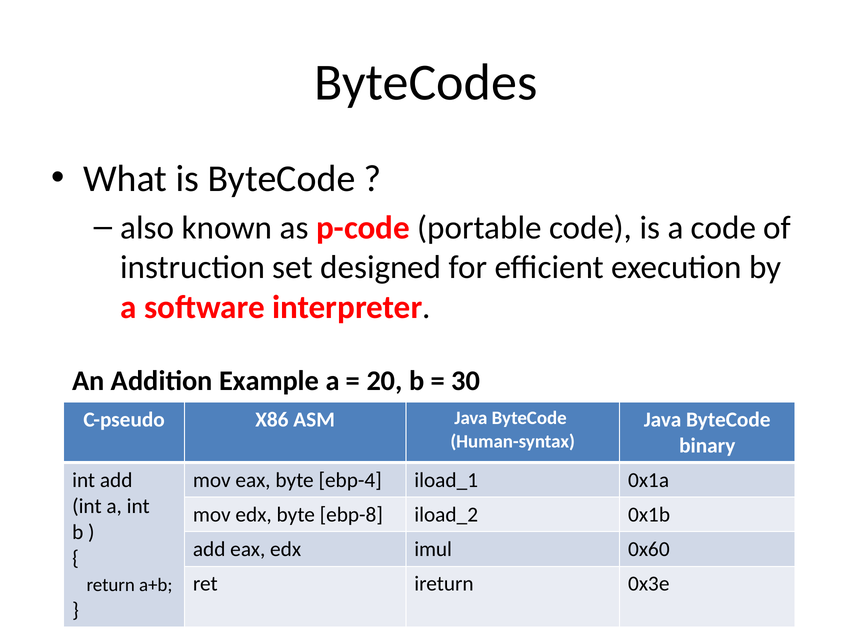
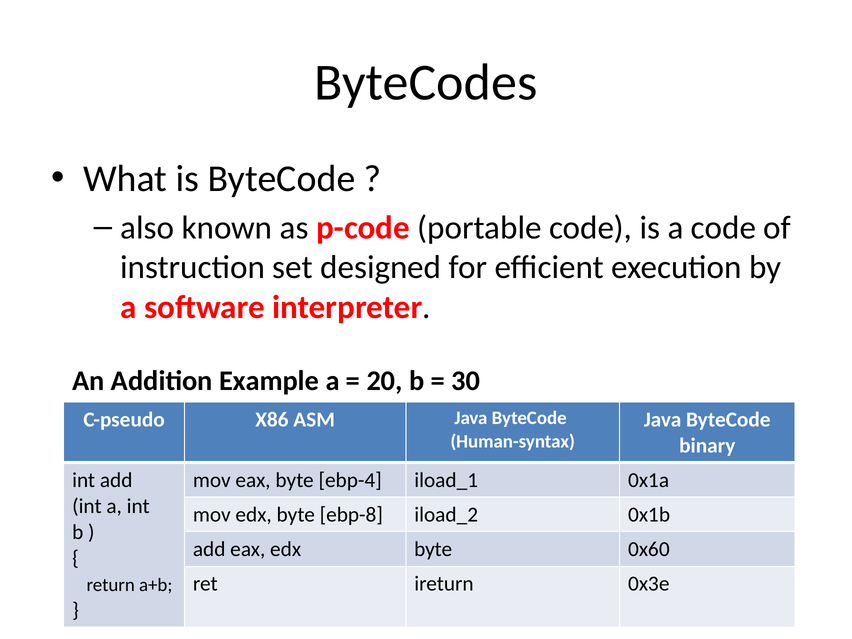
eax edx imul: imul -> byte
